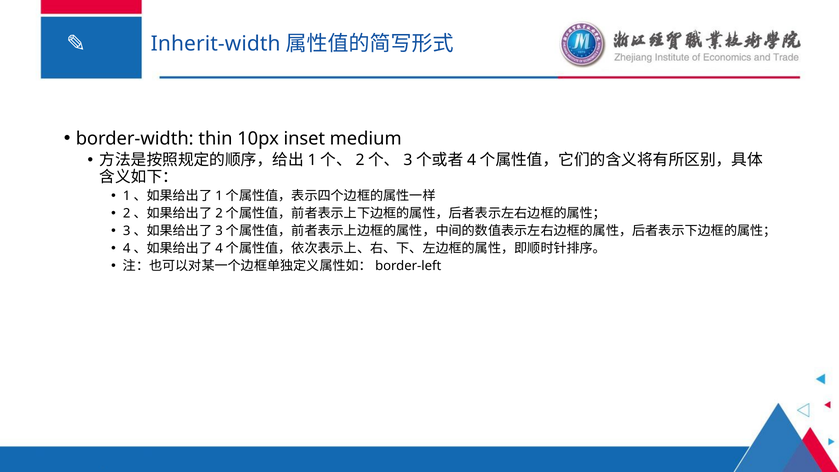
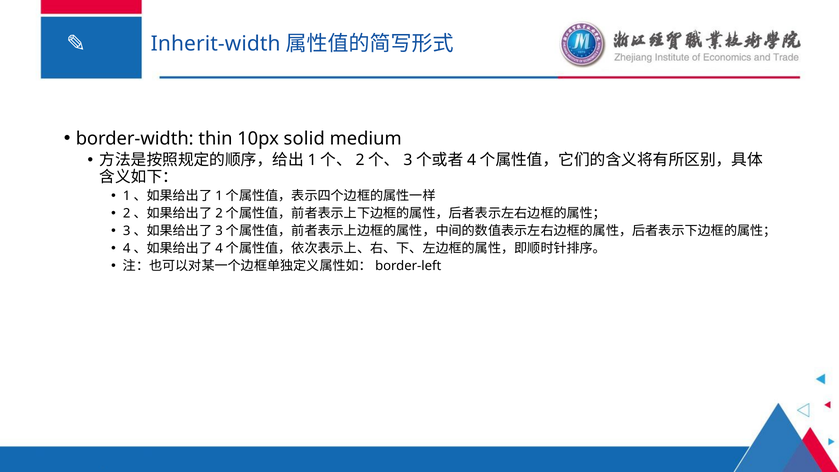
inset: inset -> solid
